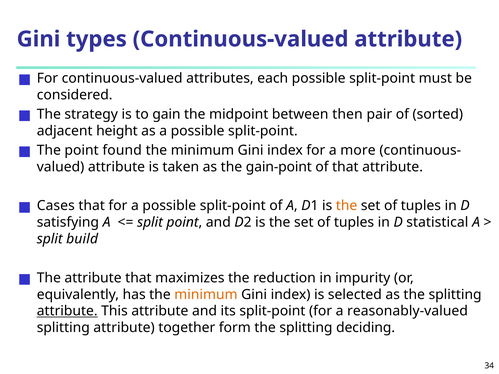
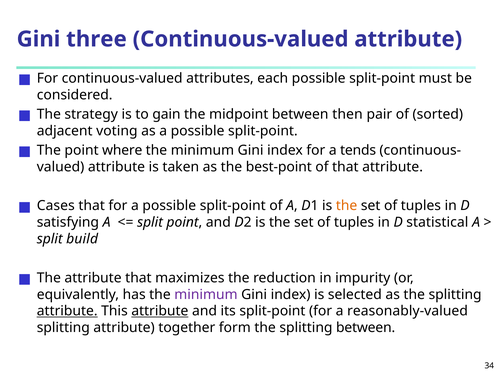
types: types -> three
height: height -> voting
found: found -> where
more: more -> tends
gain-point: gain-point -> best-point
minimum at (206, 295) colour: orange -> purple
attribute at (160, 311) underline: none -> present
splitting deciding: deciding -> between
